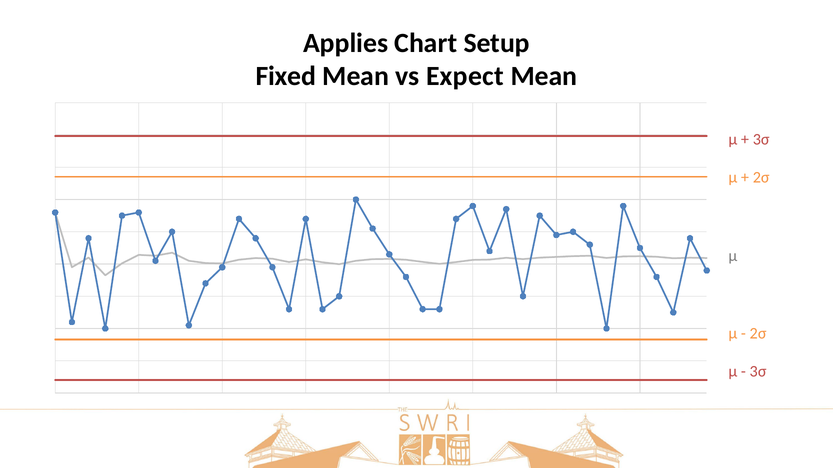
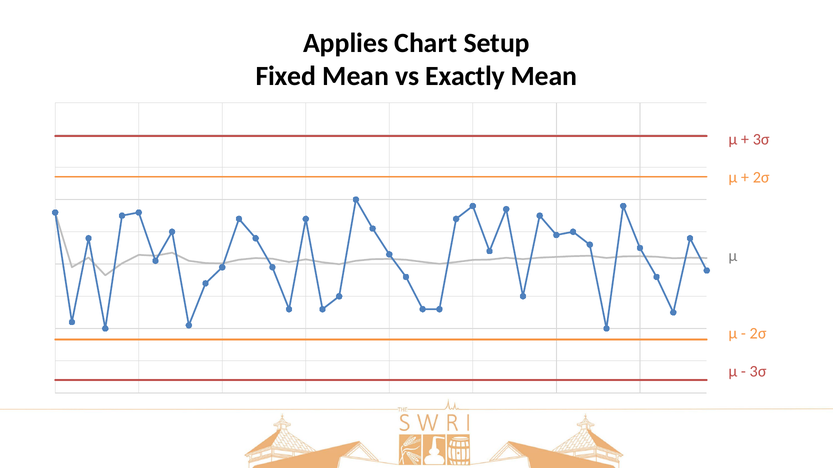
Expect: Expect -> Exactly
